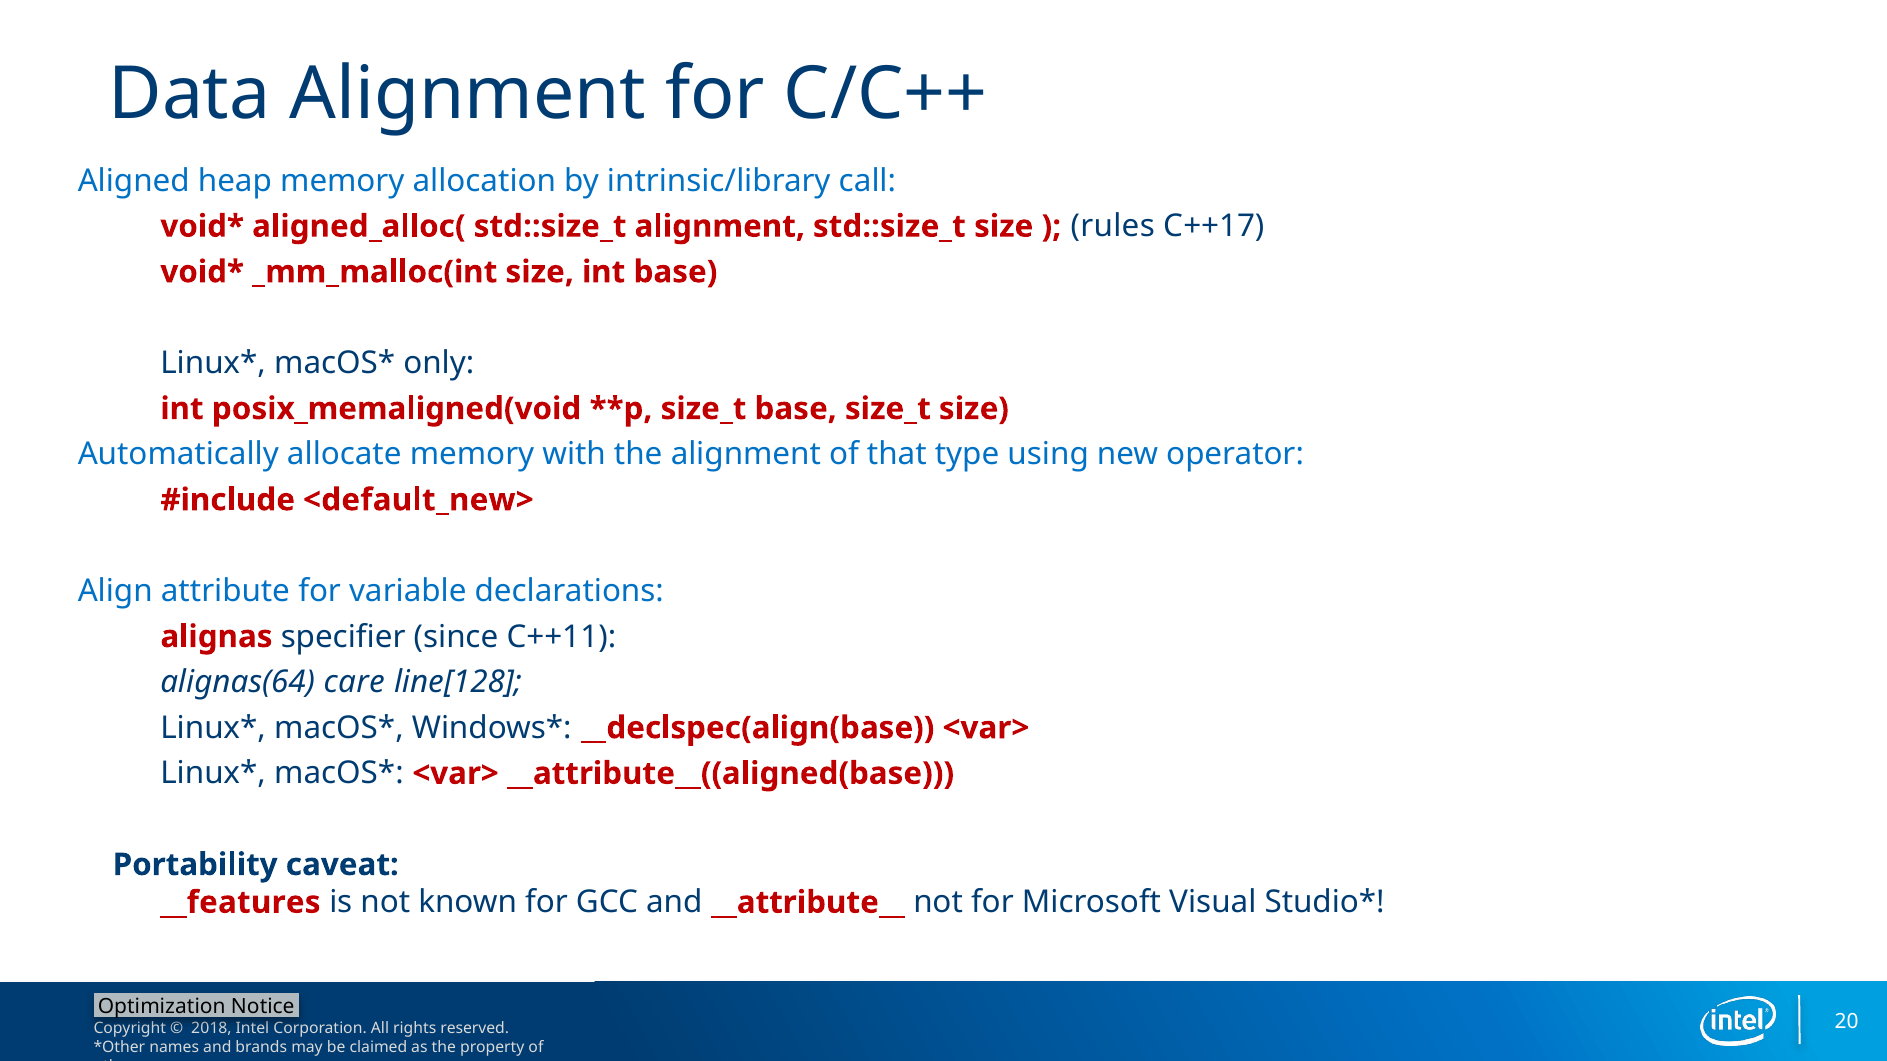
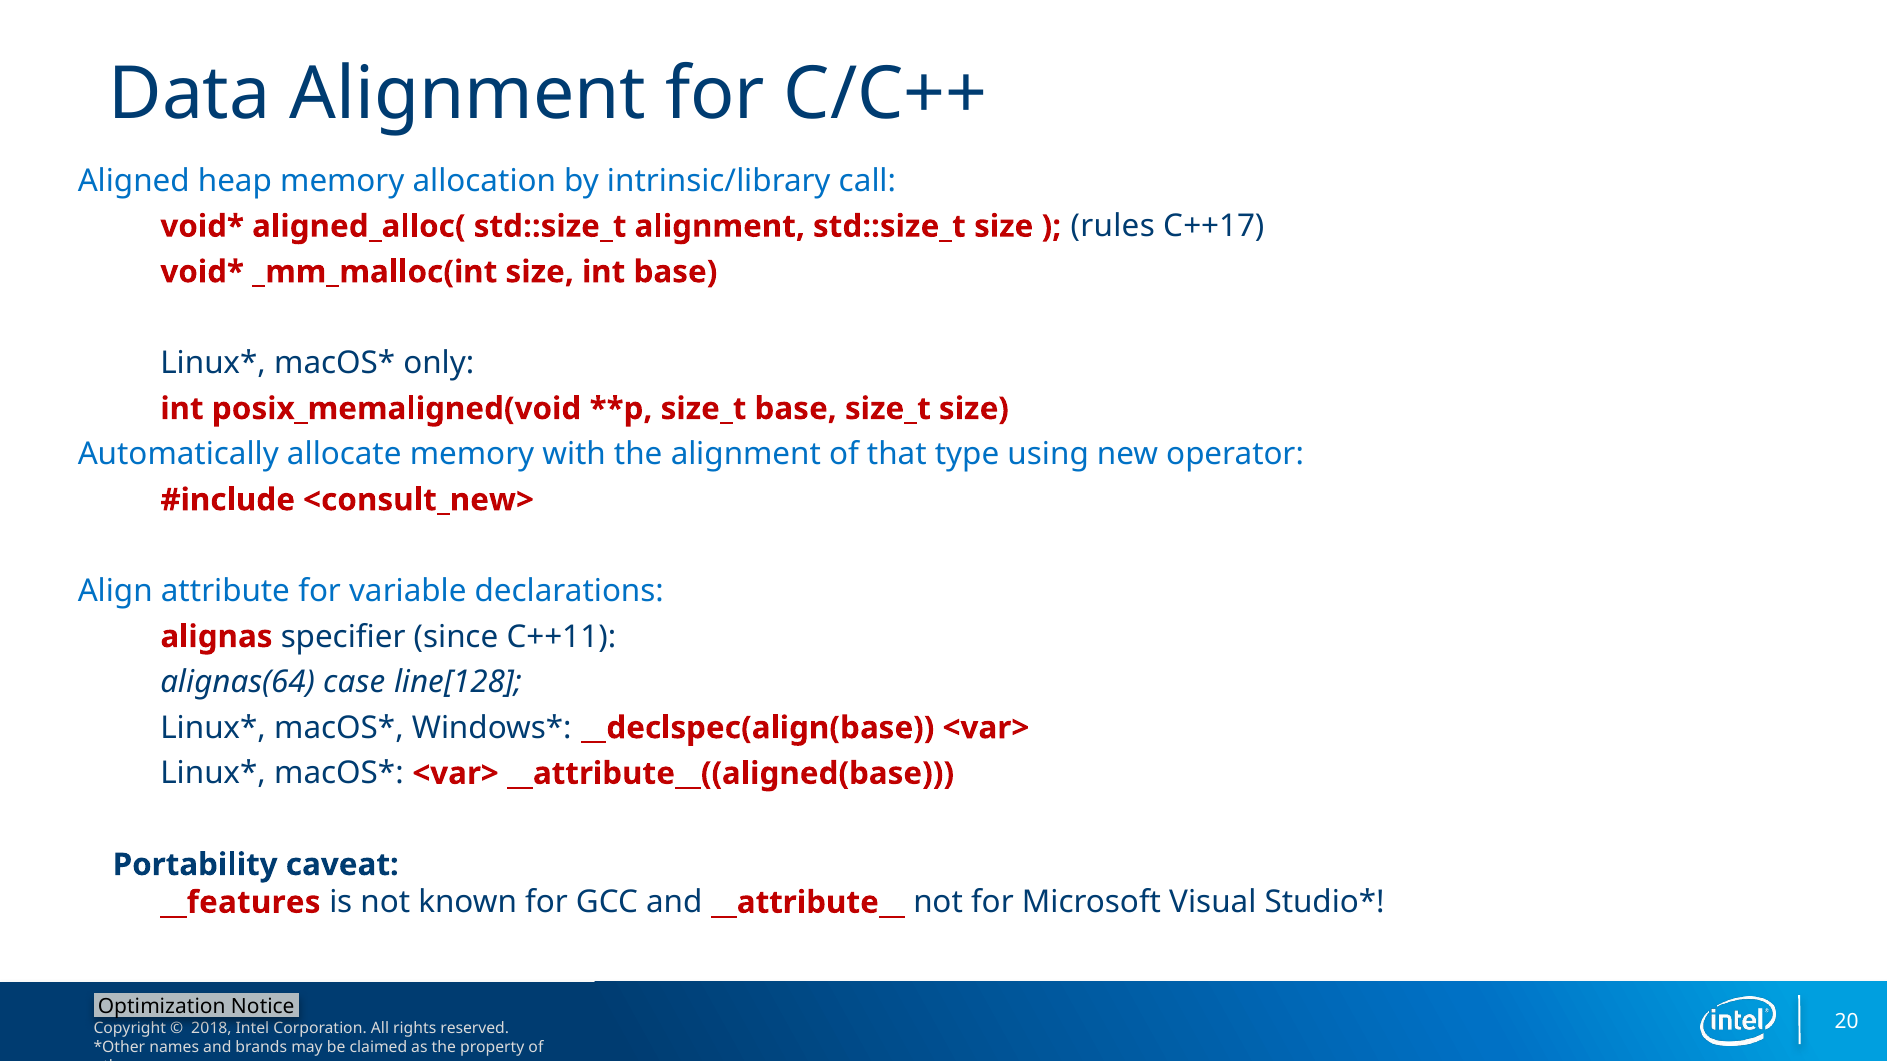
<default_new>: <default_new> -> <consult_new>
care: care -> case
